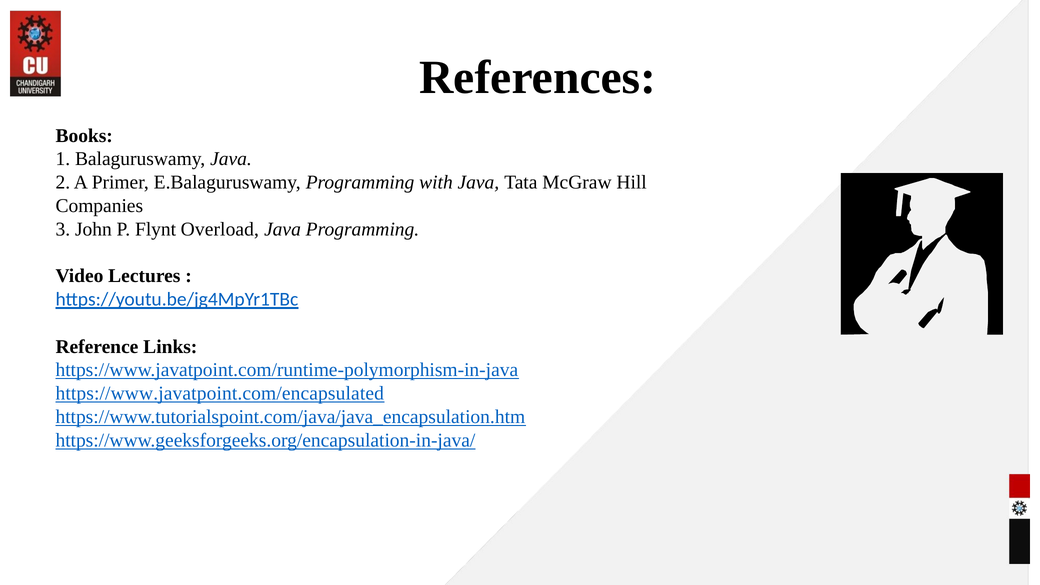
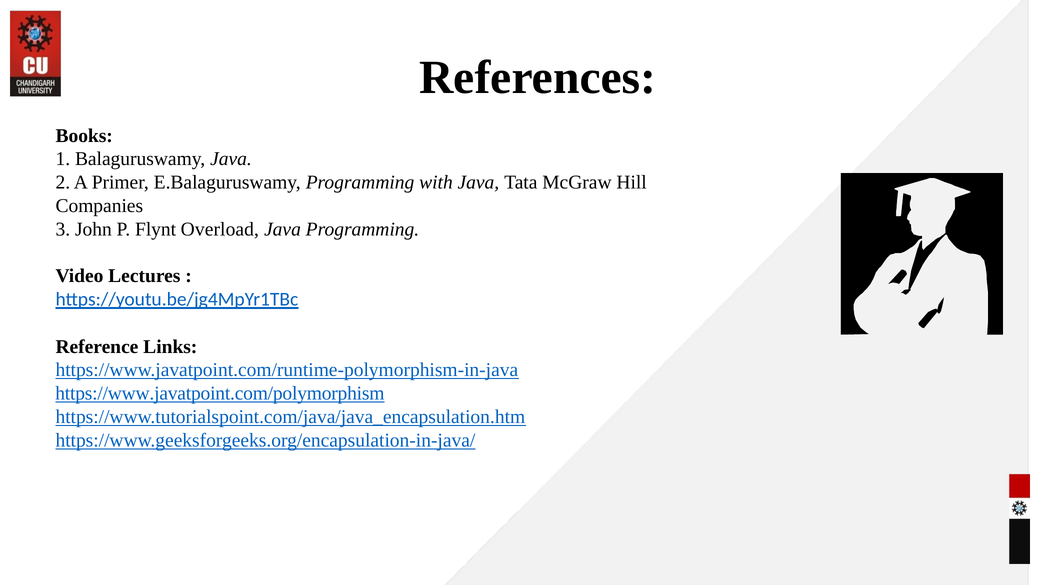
https://www.javatpoint.com/encapsulated: https://www.javatpoint.com/encapsulated -> https://www.javatpoint.com/polymorphism
